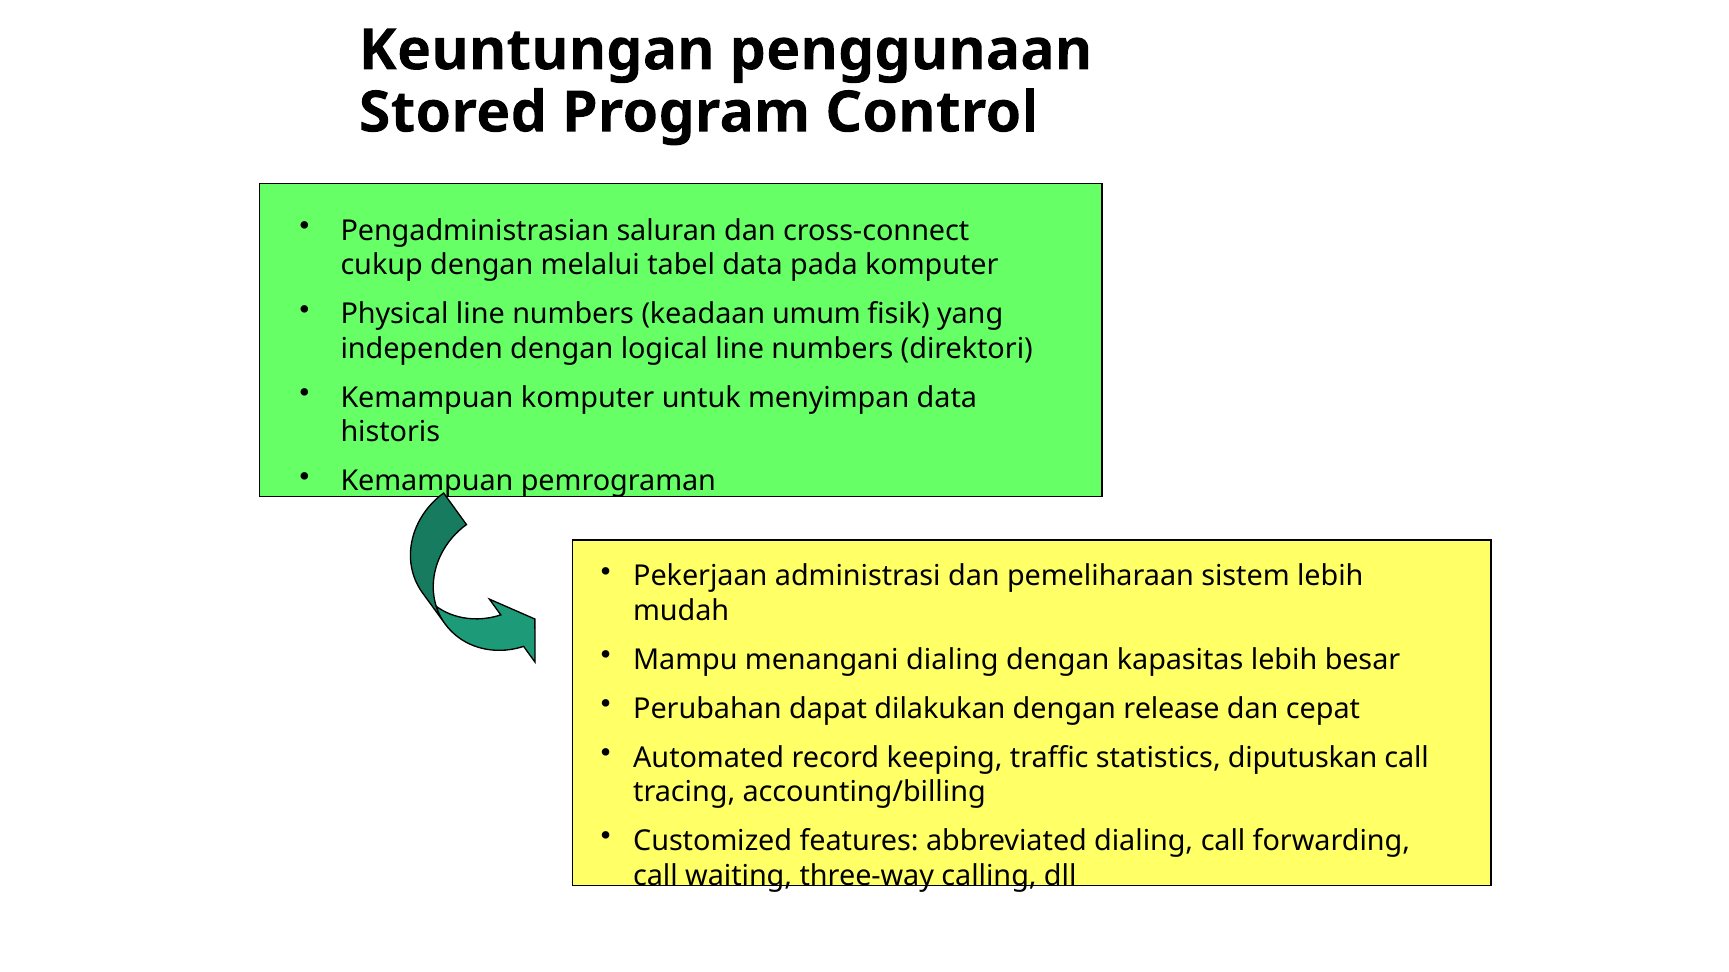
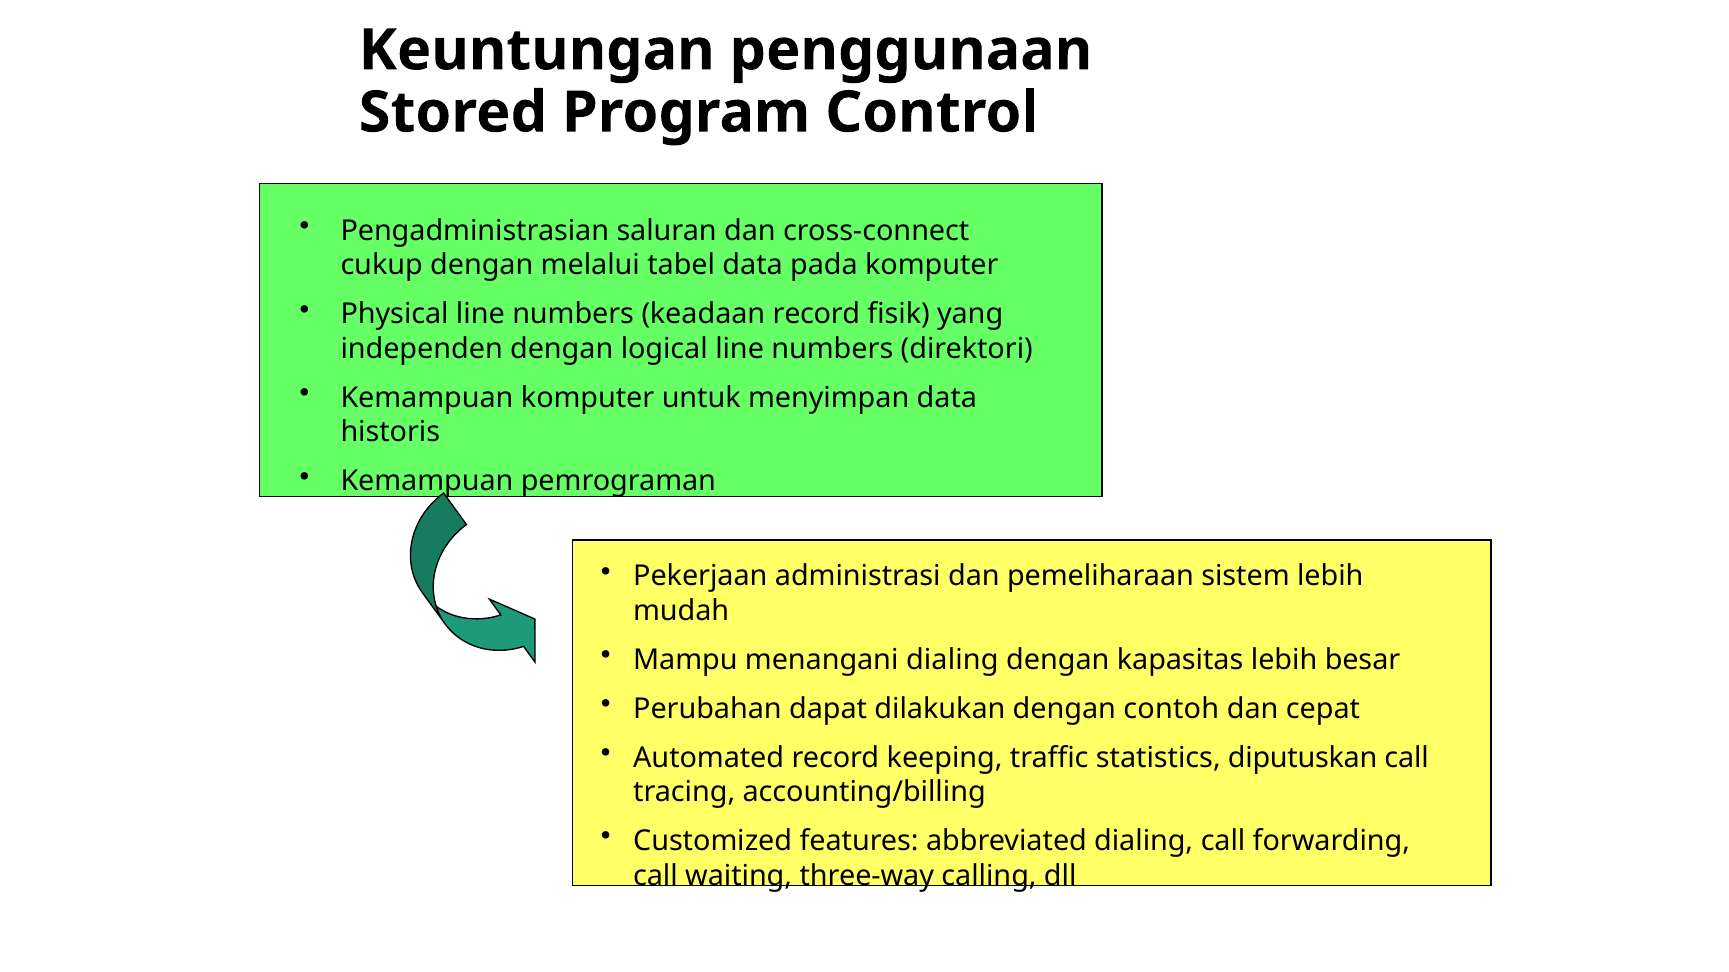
keadaan umum: umum -> record
release: release -> contoh
